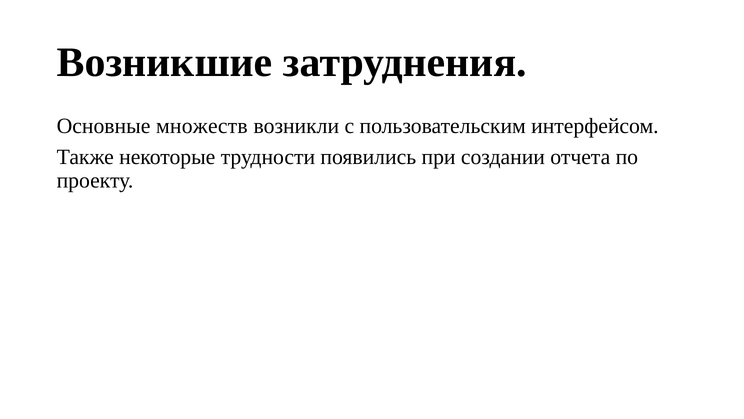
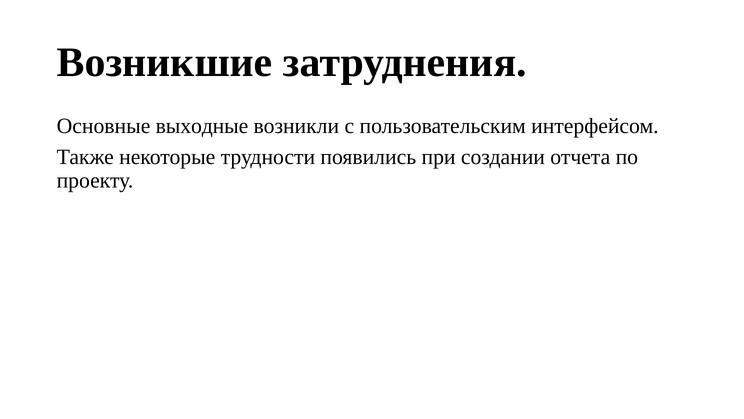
множеств: множеств -> выходные
